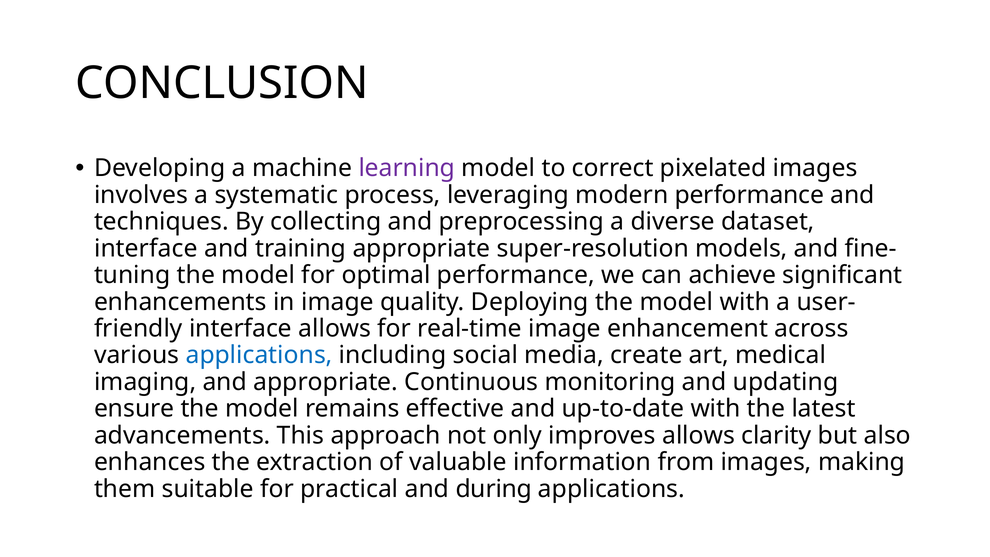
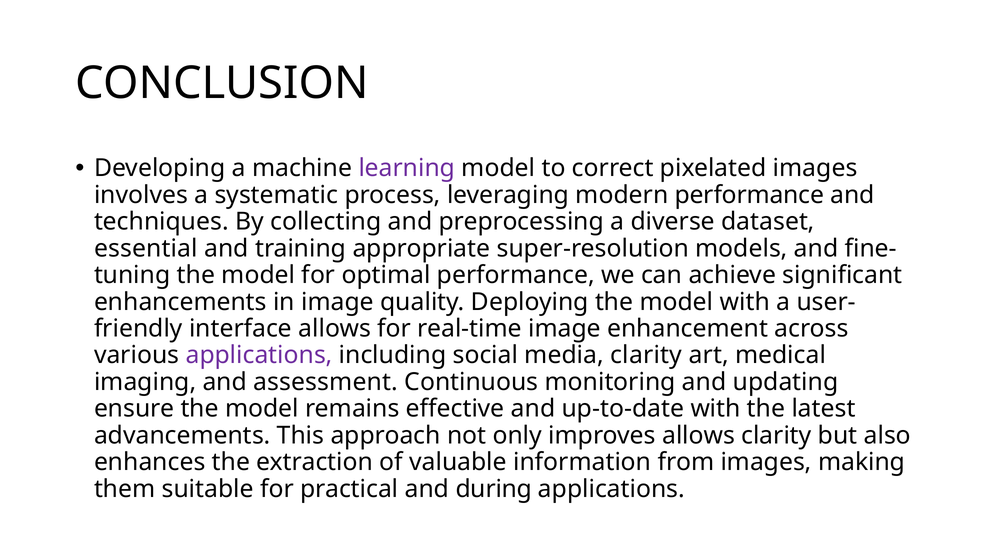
interface at (146, 248): interface -> essential
applications at (259, 355) colour: blue -> purple
media create: create -> clarity
and appropriate: appropriate -> assessment
